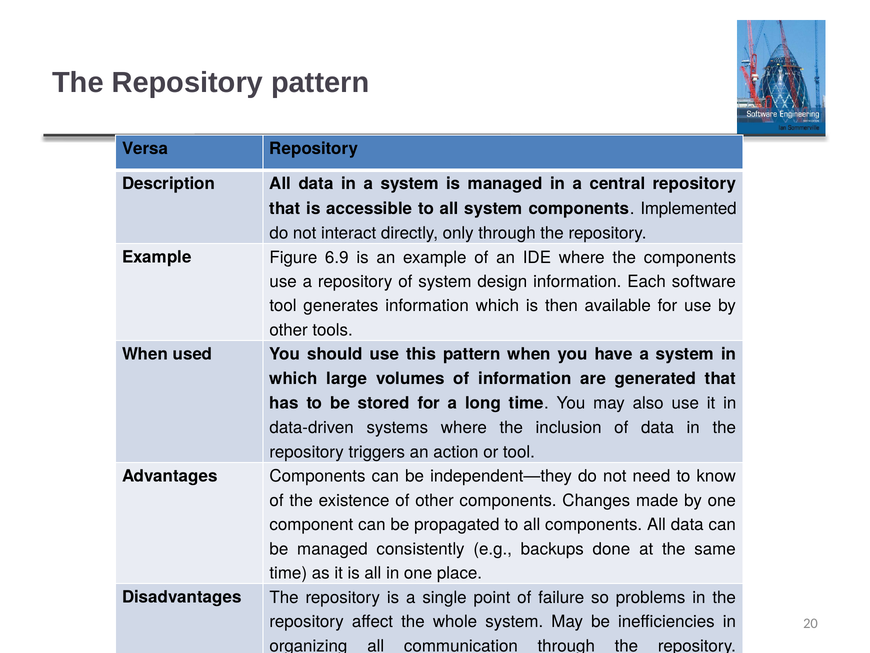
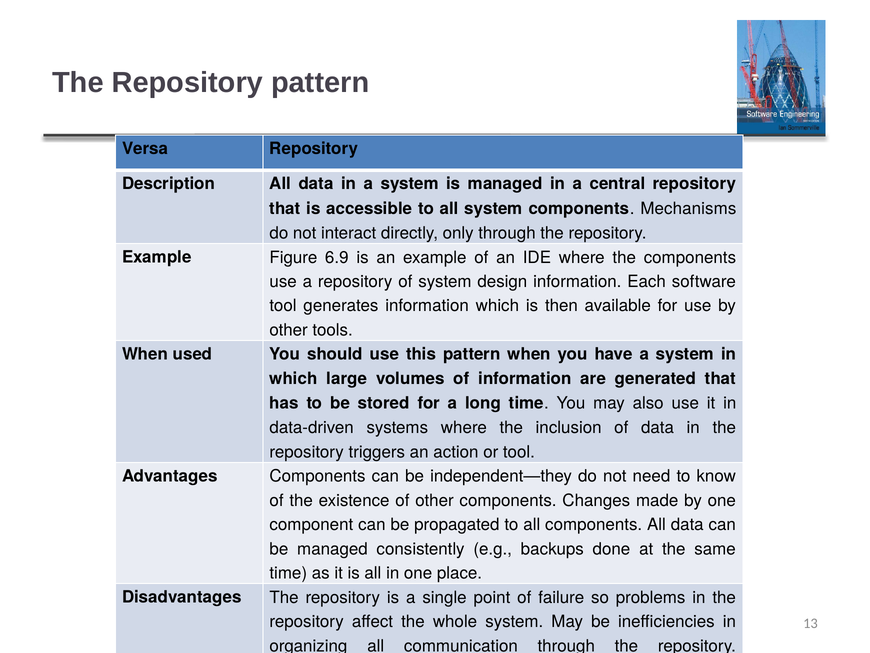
Implemented: Implemented -> Mechanisms
20: 20 -> 13
